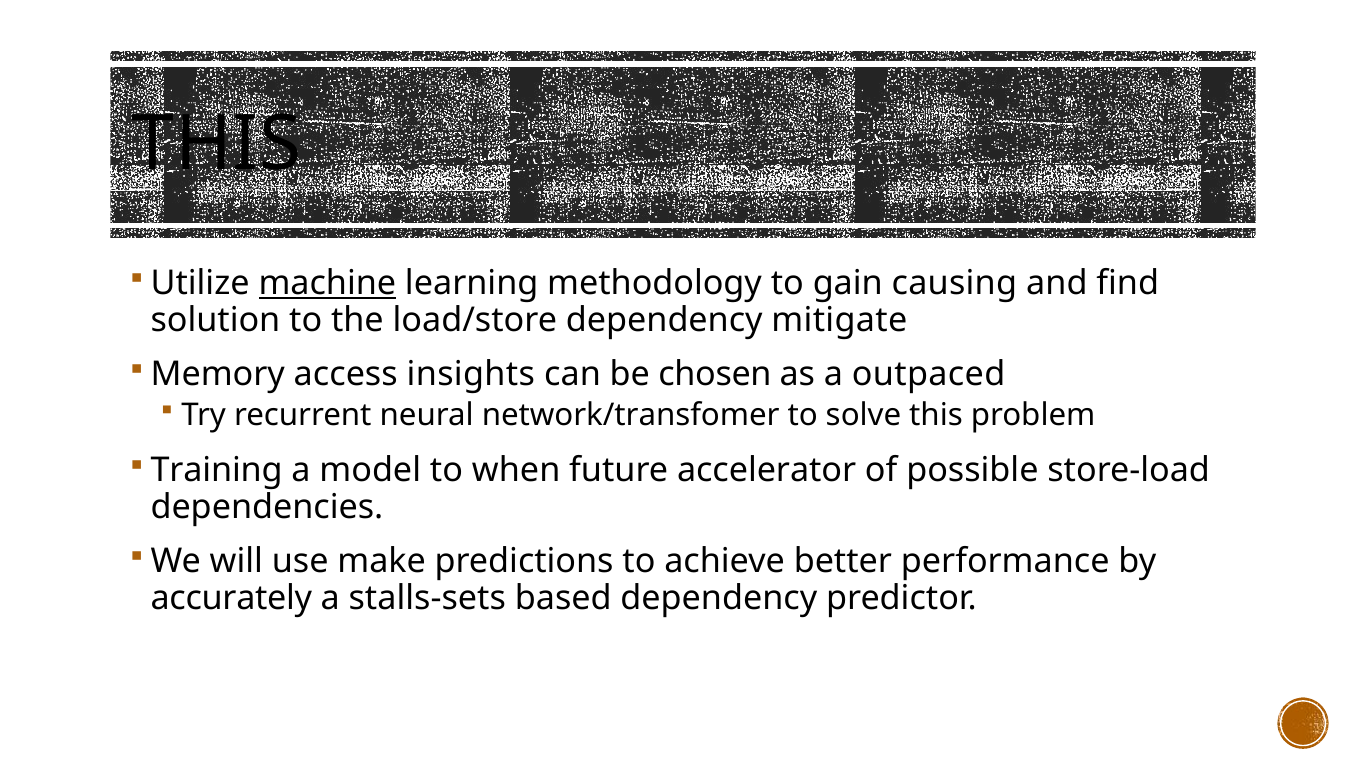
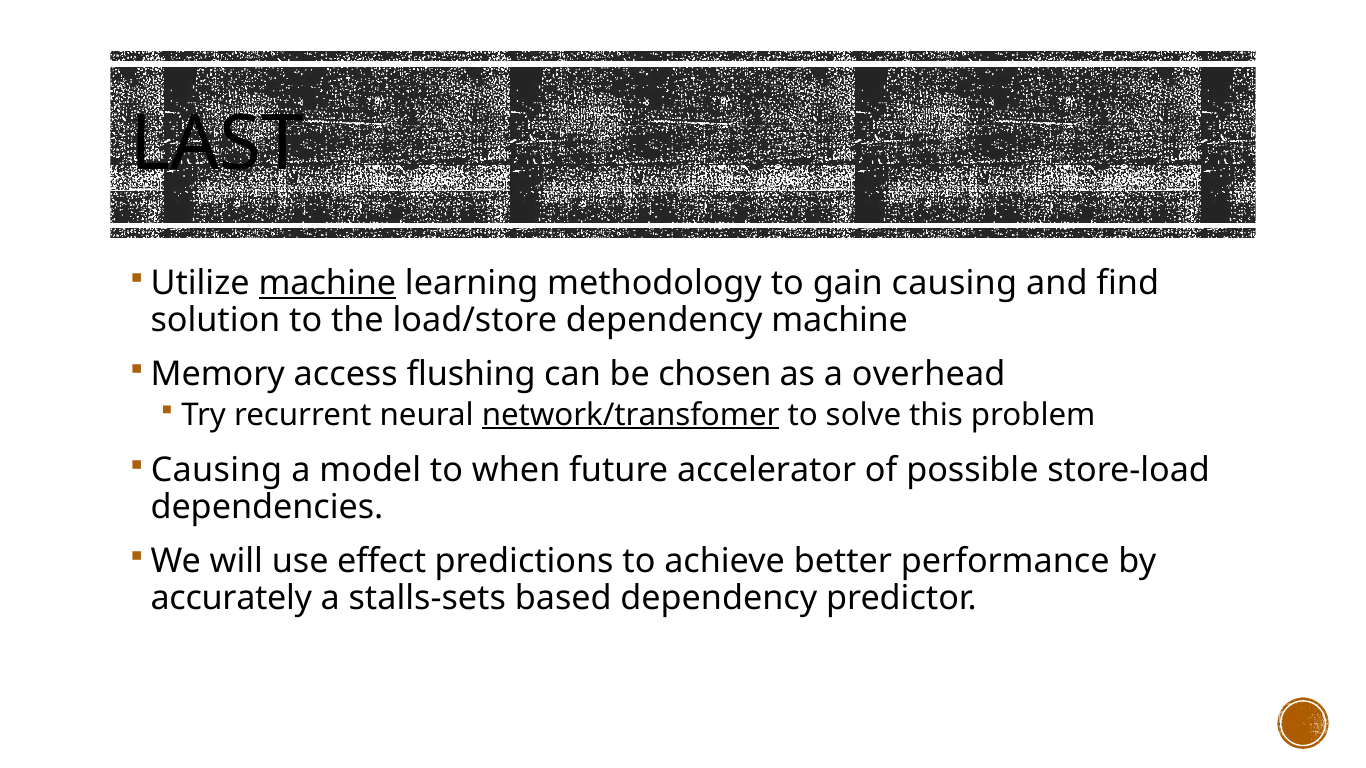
THIS at (217, 144): THIS -> LAST
dependency mitigate: mitigate -> machine
insights: insights -> flushing
outpaced: outpaced -> overhead
network/transfomer underline: none -> present
Training at (217, 470): Training -> Causing
make: make -> effect
